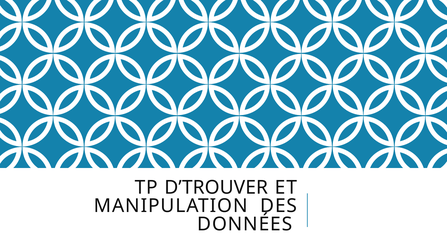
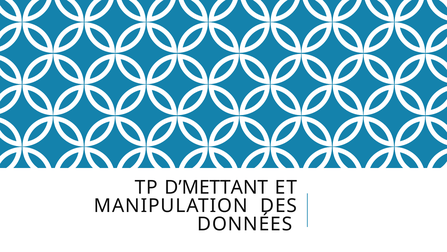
D’TROUVER: D’TROUVER -> D’METTANT
